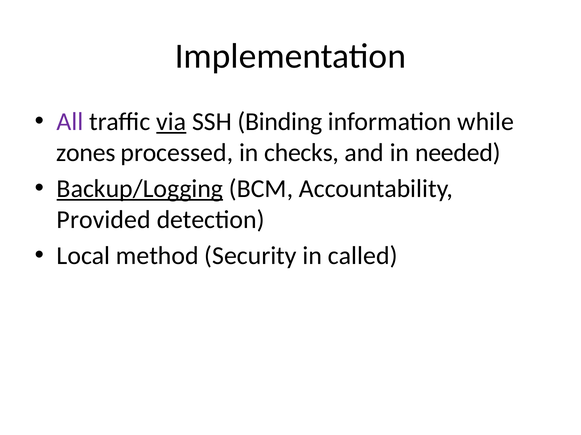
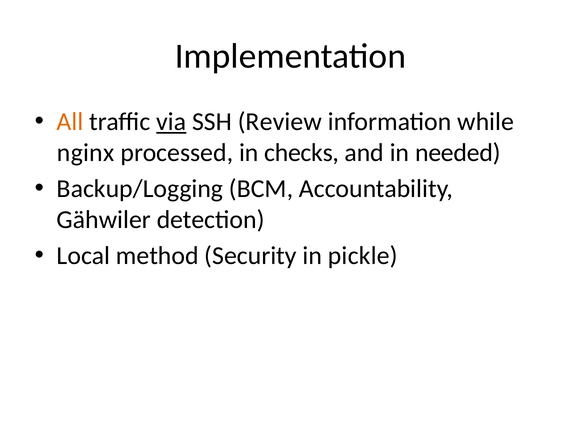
All colour: purple -> orange
Binding: Binding -> Review
zones: zones -> nginx
Backup/Logging underline: present -> none
Provided: Provided -> Gähwiler
called: called -> pickle
